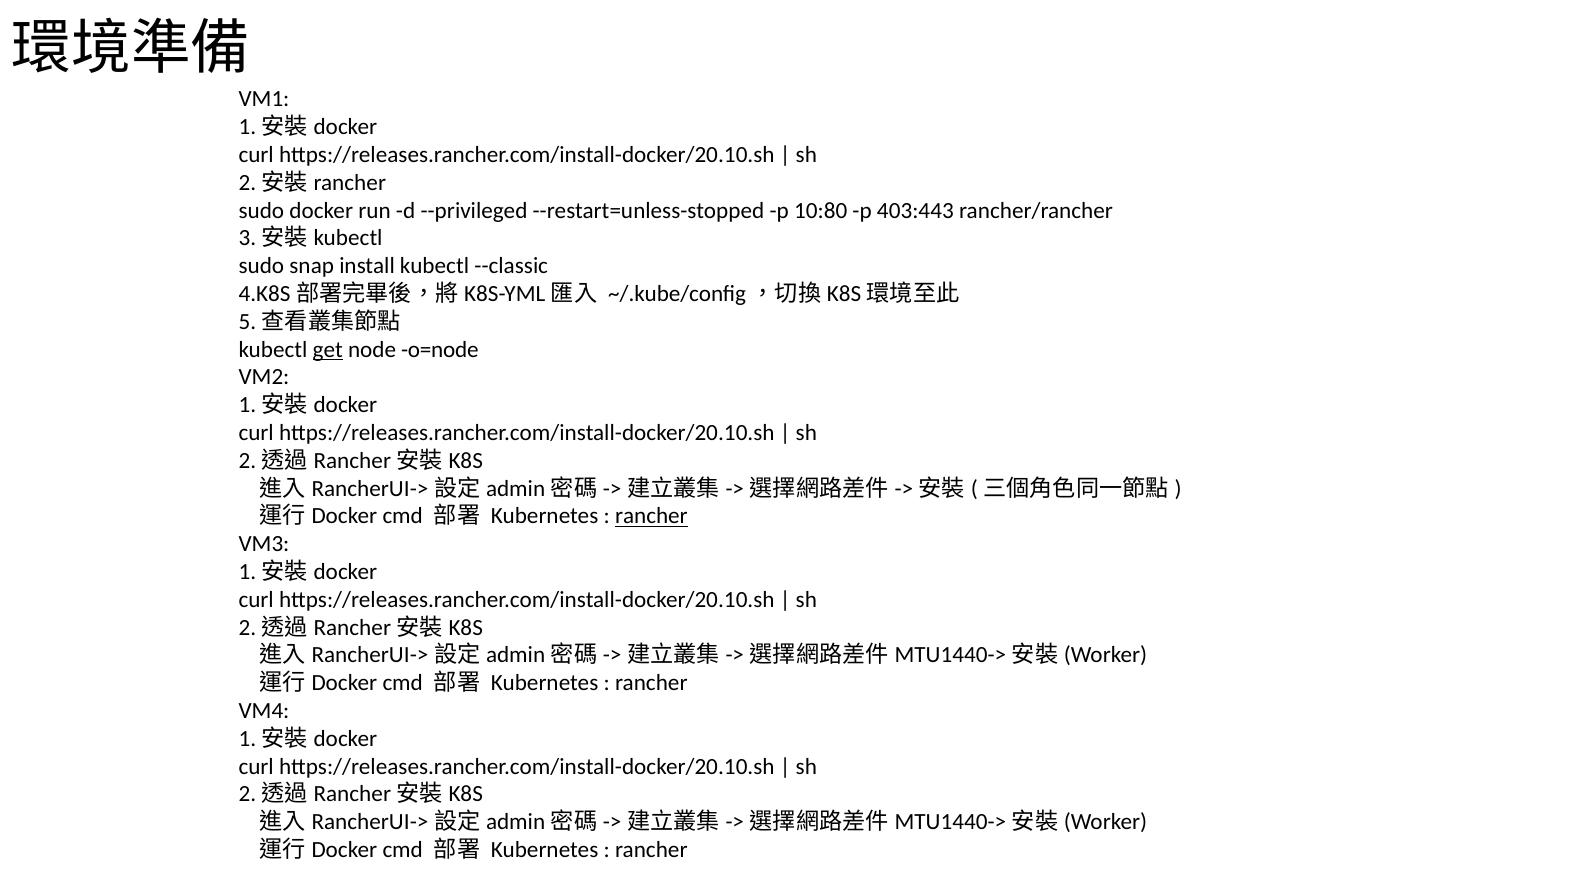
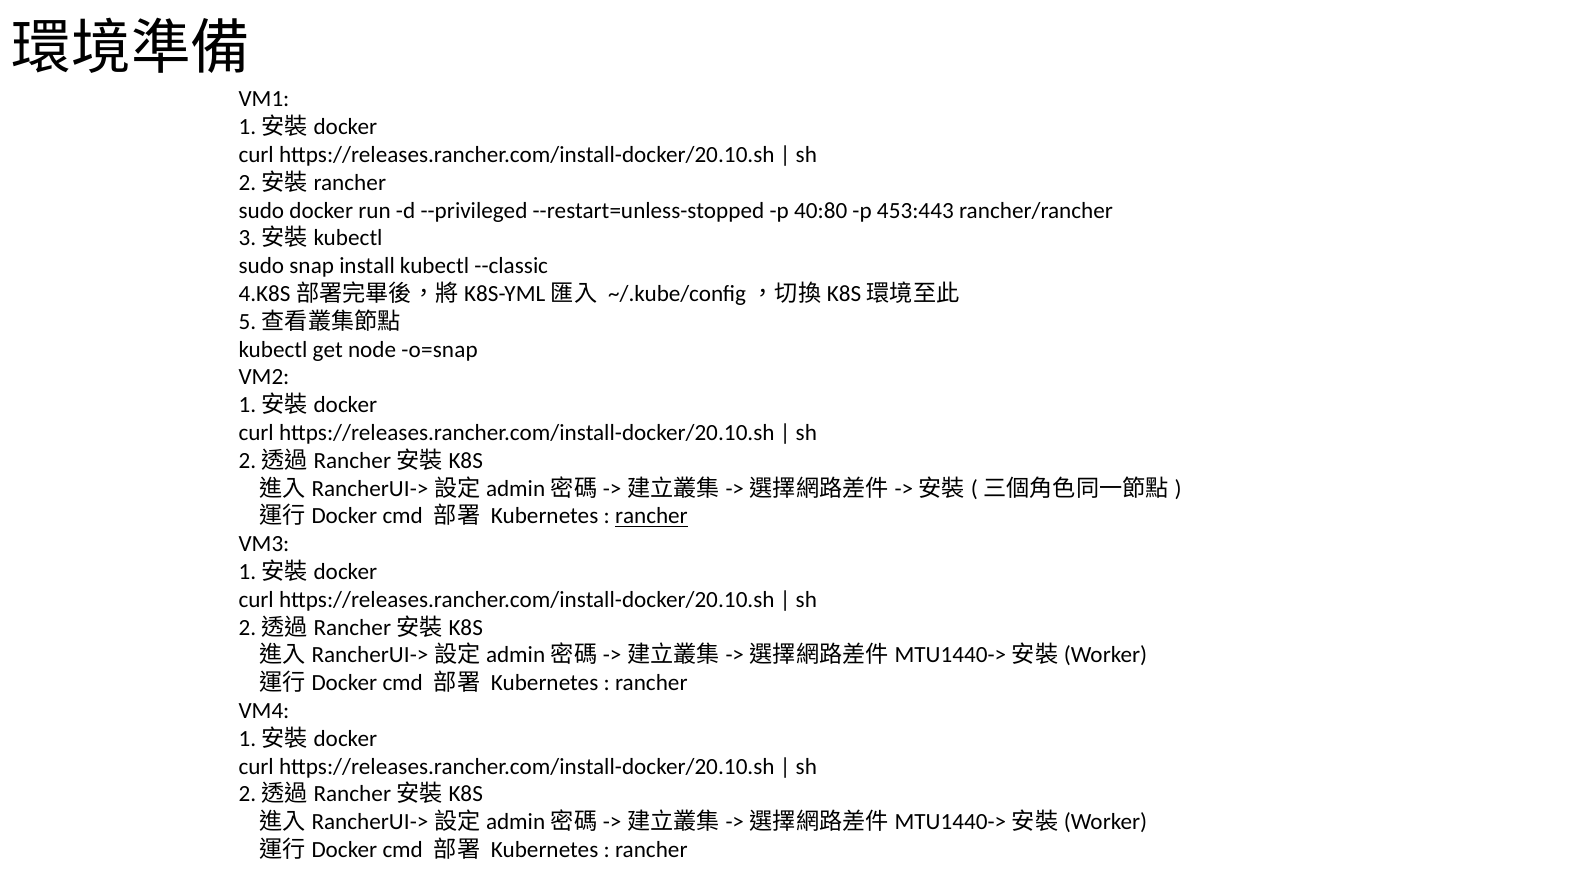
10:80: 10:80 -> 40:80
403:443: 403:443 -> 453:443
get underline: present -> none
o=node: o=node -> o=snap
